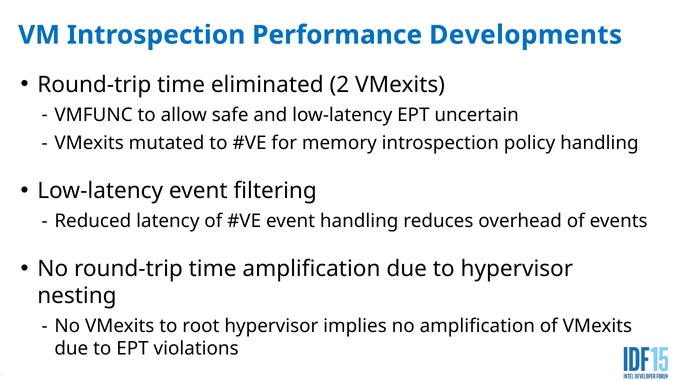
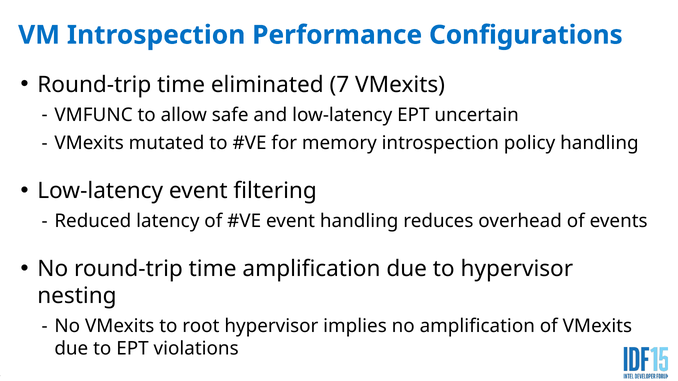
Developments: Developments -> Configurations
2: 2 -> 7
